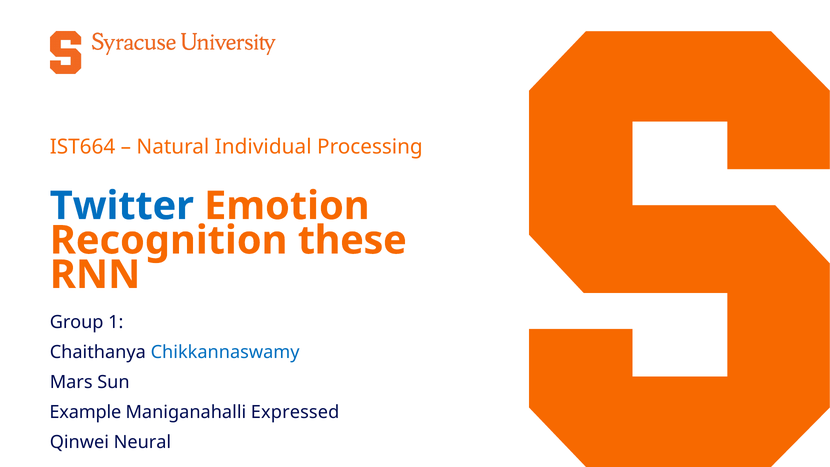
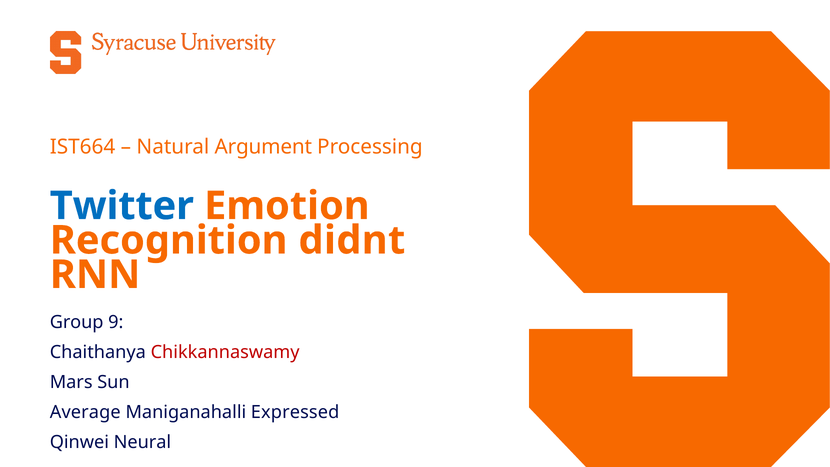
Individual: Individual -> Argument
these: these -> didnt
1: 1 -> 9
Chikkannaswamy colour: blue -> red
Example: Example -> Average
